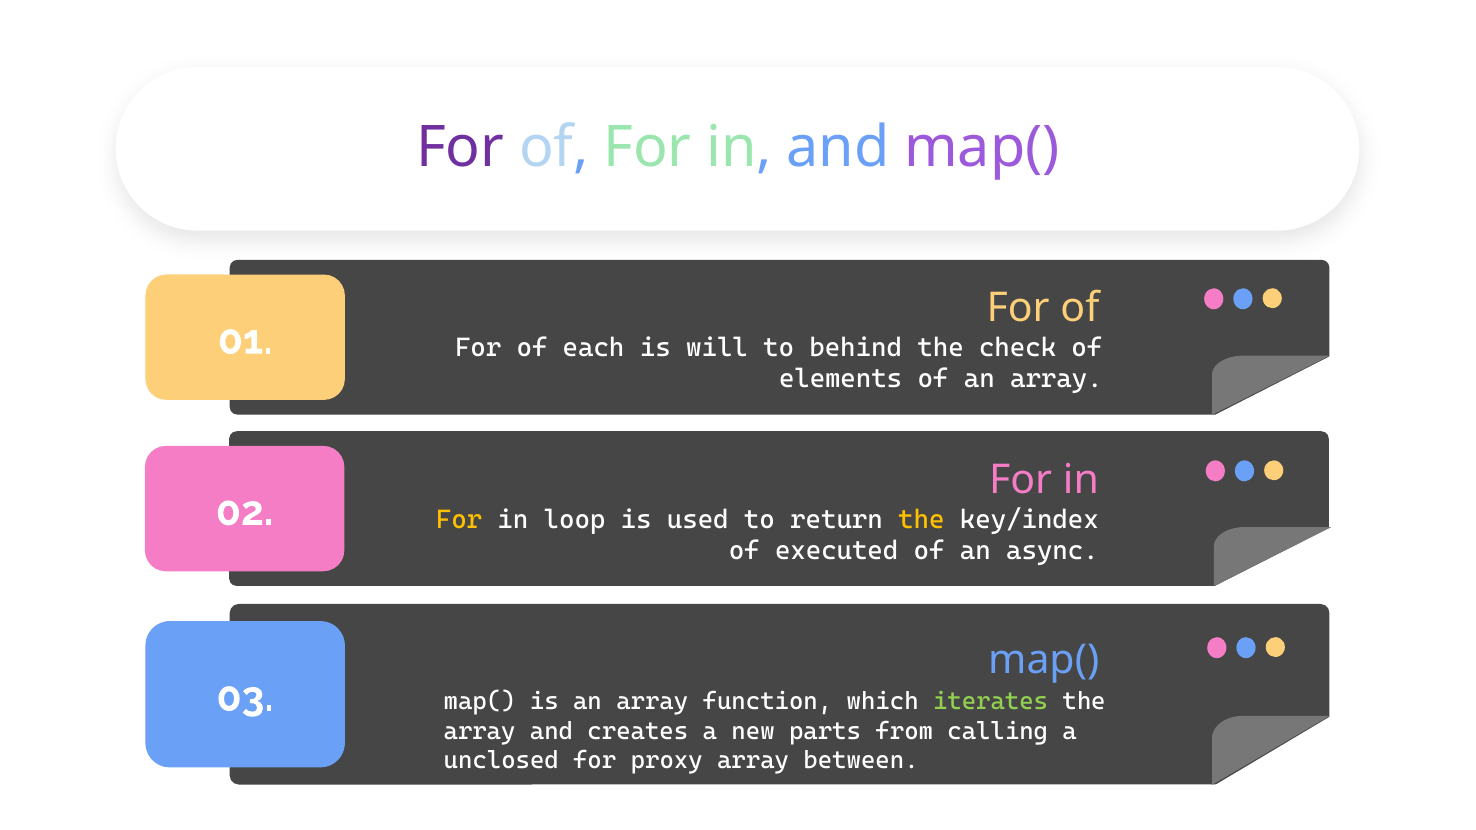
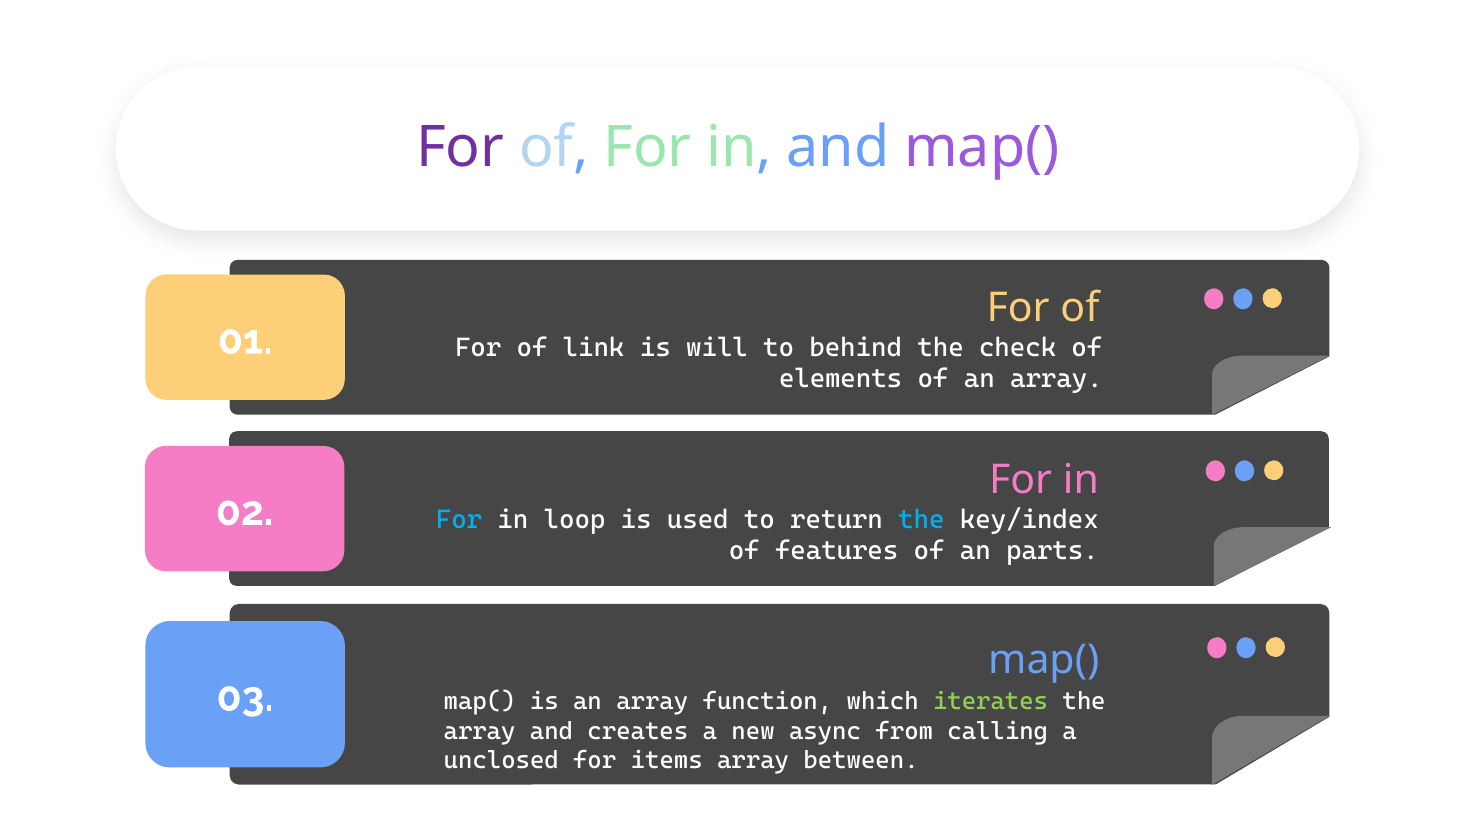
each: each -> link
For at (459, 519) colour: yellow -> light blue
the at (921, 519) colour: yellow -> light blue
executed: executed -> features
async: async -> parts
parts: parts -> async
proxy: proxy -> items
